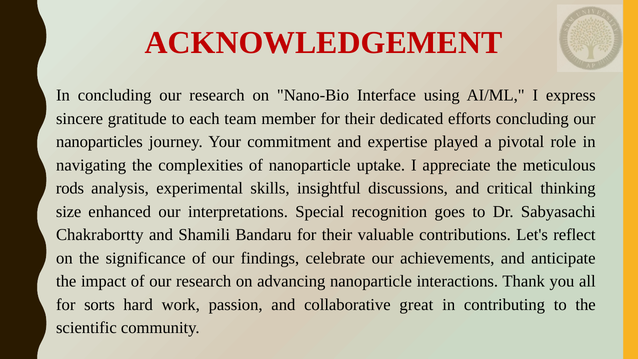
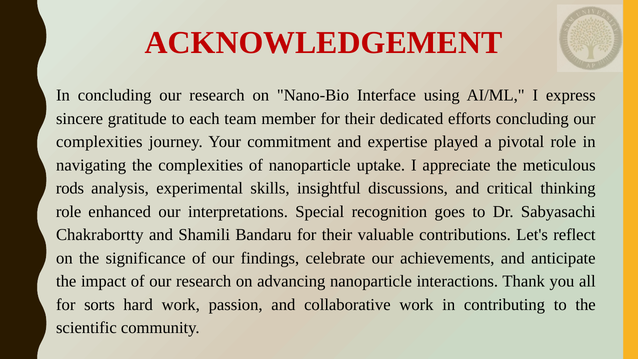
nanoparticles at (99, 142): nanoparticles -> complexities
size at (69, 212): size -> role
collaborative great: great -> work
